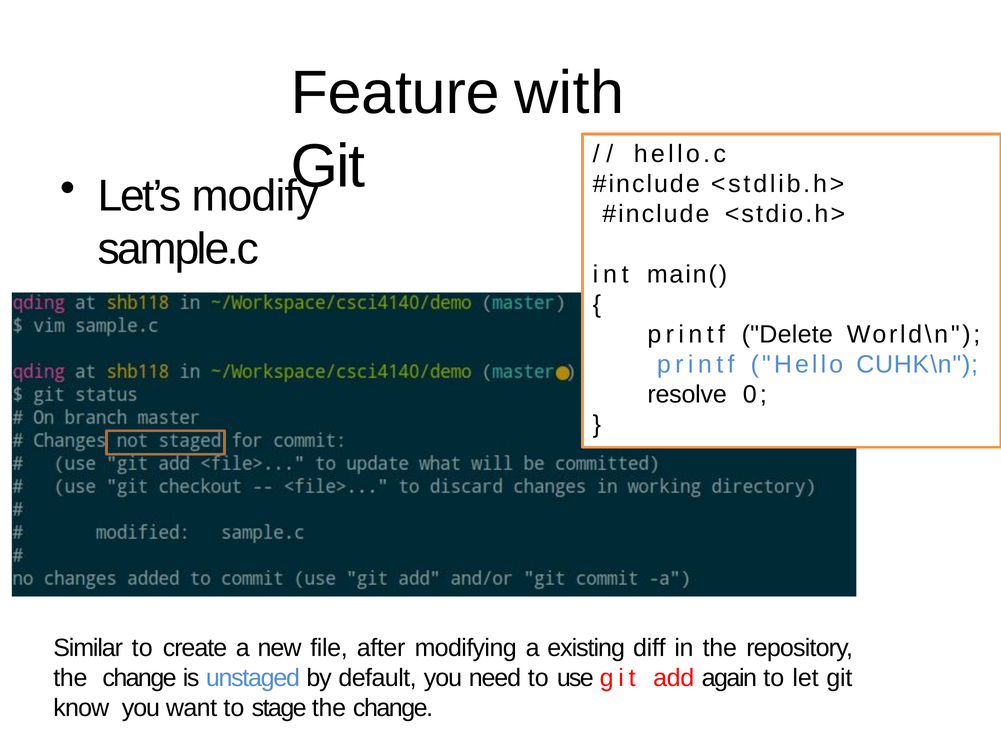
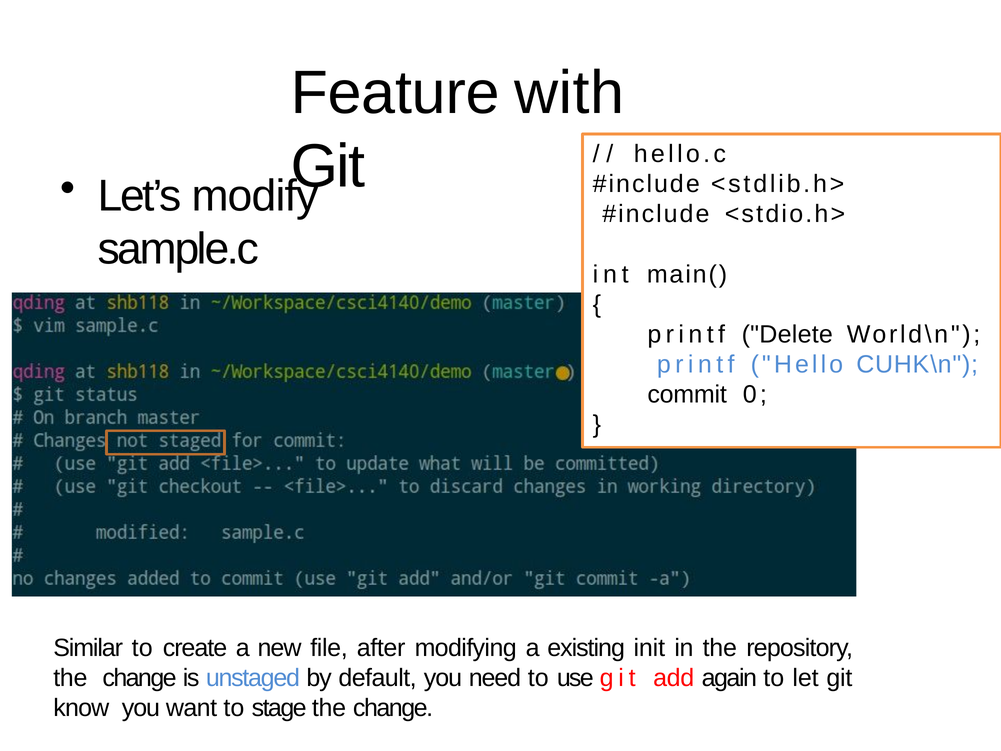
resolve: resolve -> commit
diff: diff -> init
